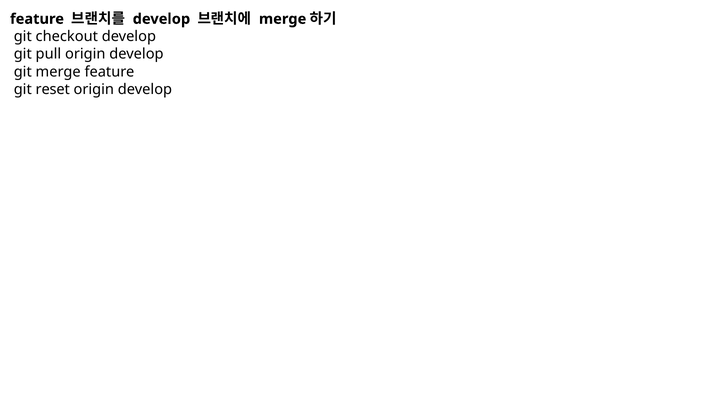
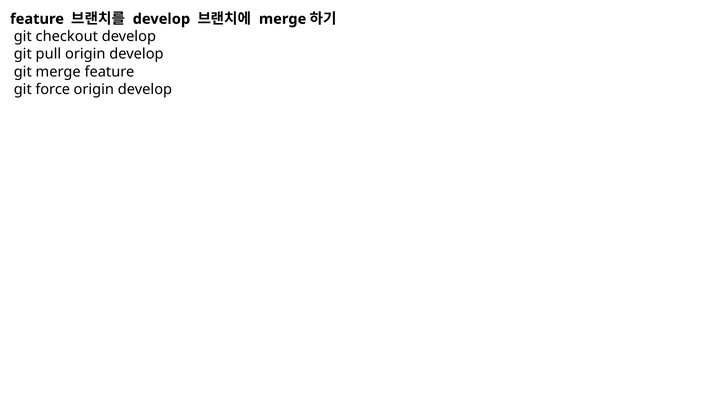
reset: reset -> force
